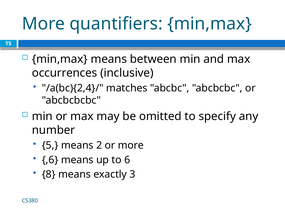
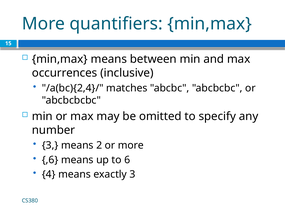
5 at (50, 145): 5 -> 3
8: 8 -> 4
